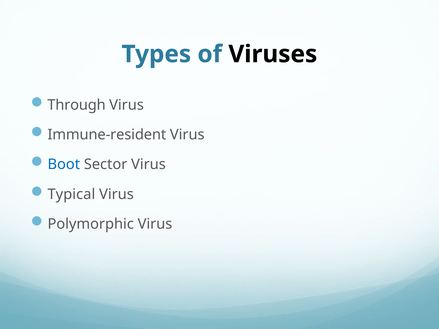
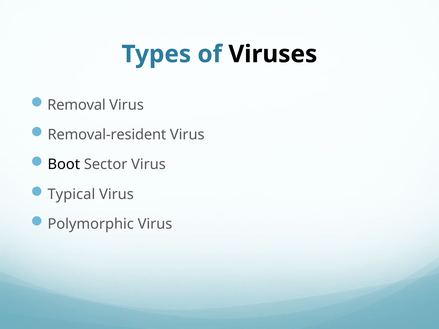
Through: Through -> Removal
Immune-resident: Immune-resident -> Removal-resident
Boot colour: blue -> black
